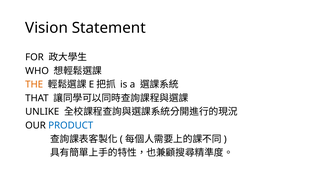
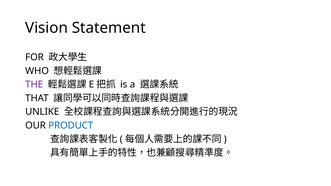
THE colour: orange -> purple
